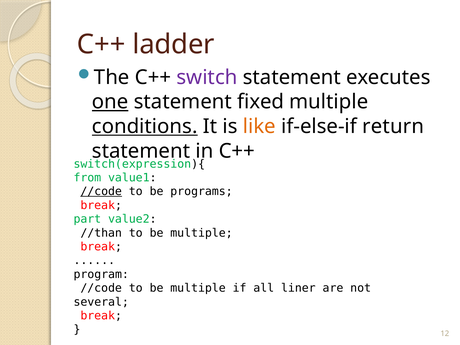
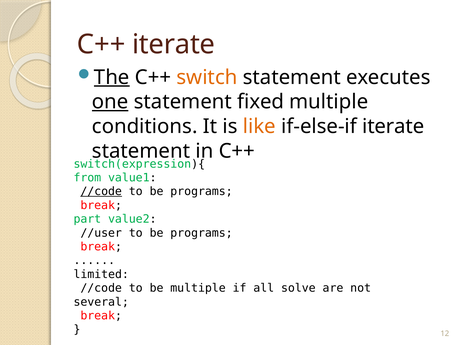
C++ ladder: ladder -> iterate
The underline: none -> present
switch colour: purple -> orange
conditions underline: present -> none
if-else-if return: return -> iterate
//than: //than -> //user
multiple at (201, 233): multiple -> programs
program: program -> limited
liner: liner -> solve
